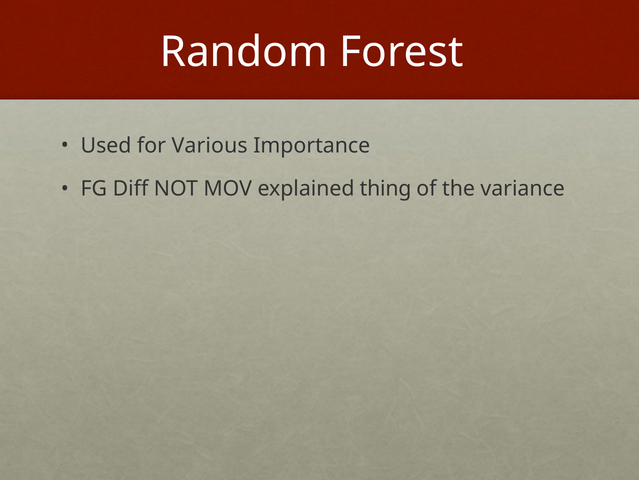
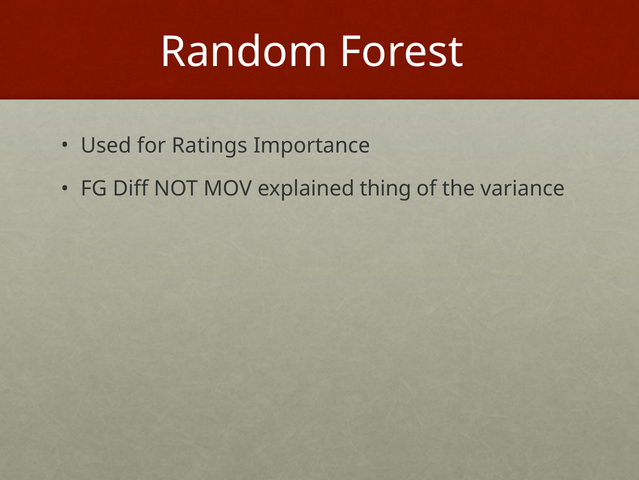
Various: Various -> Ratings
